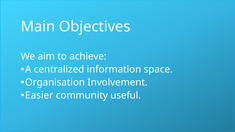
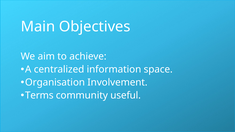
Easier: Easier -> Terms
